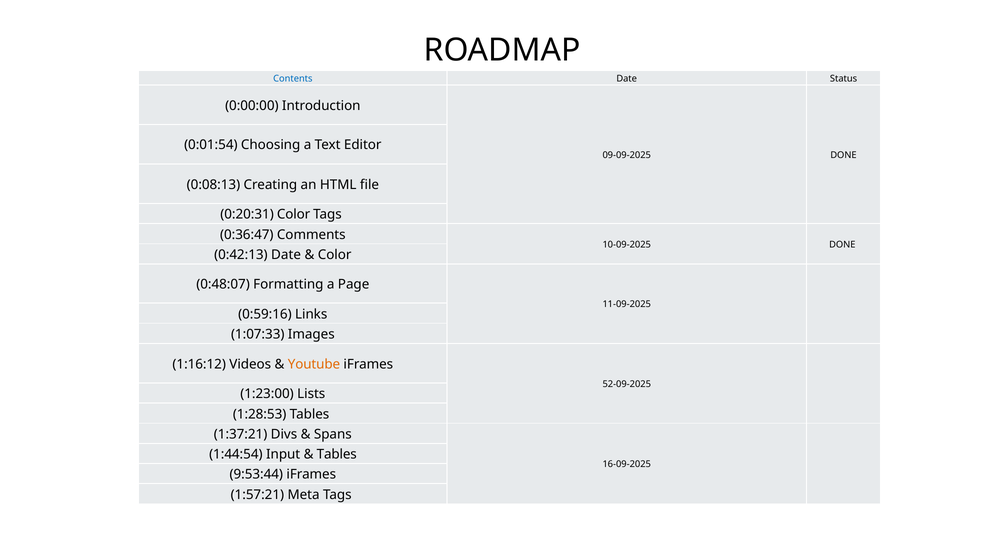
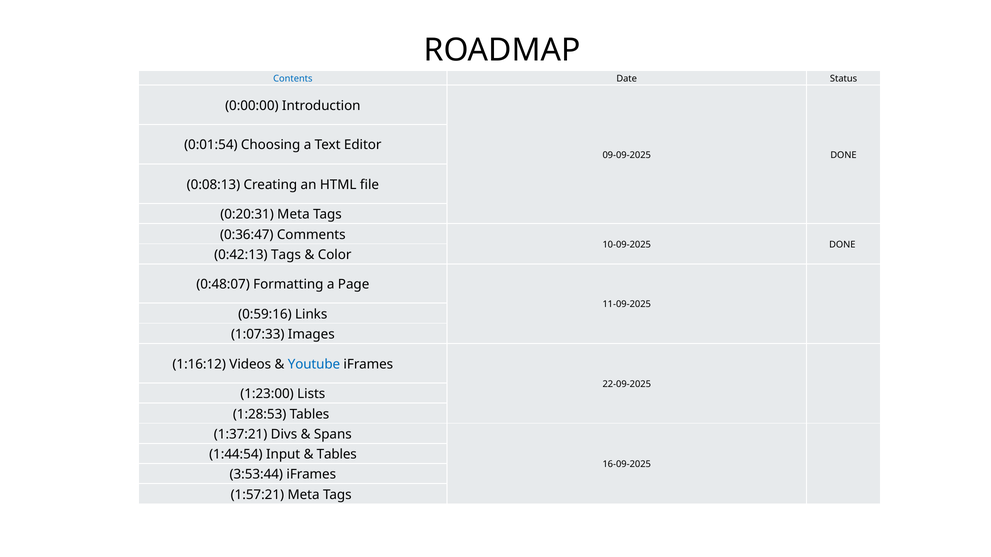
0:20:31 Color: Color -> Meta
0:42:13 Date: Date -> Tags
Youtube colour: orange -> blue
52-09-2025: 52-09-2025 -> 22-09-2025
9:53:44: 9:53:44 -> 3:53:44
